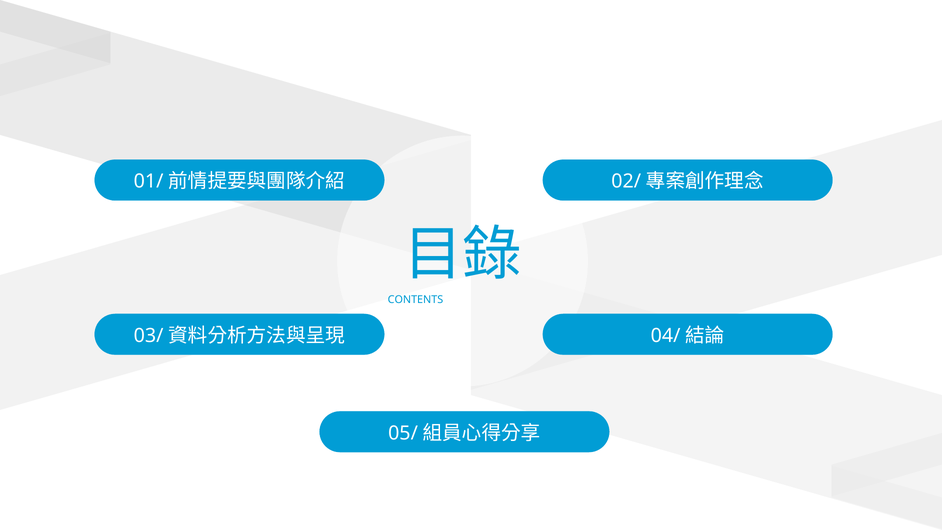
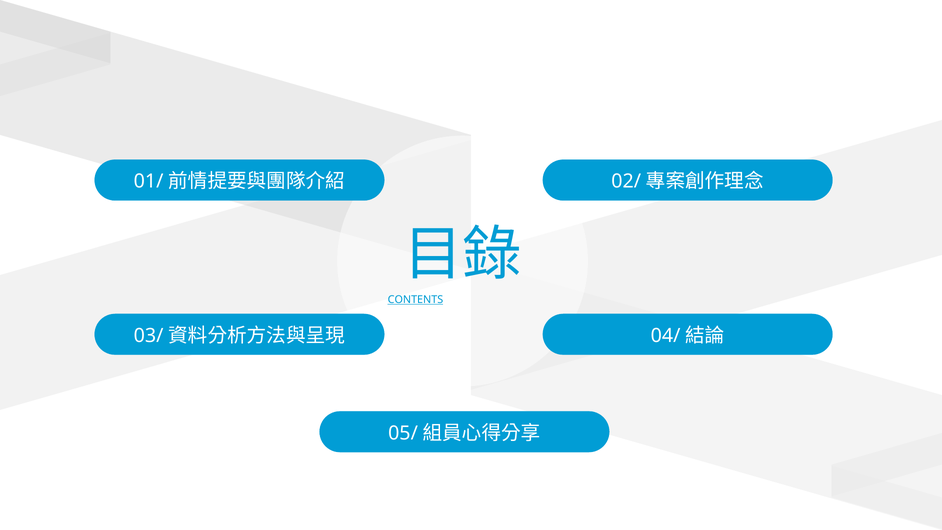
CONTENTS underline: none -> present
